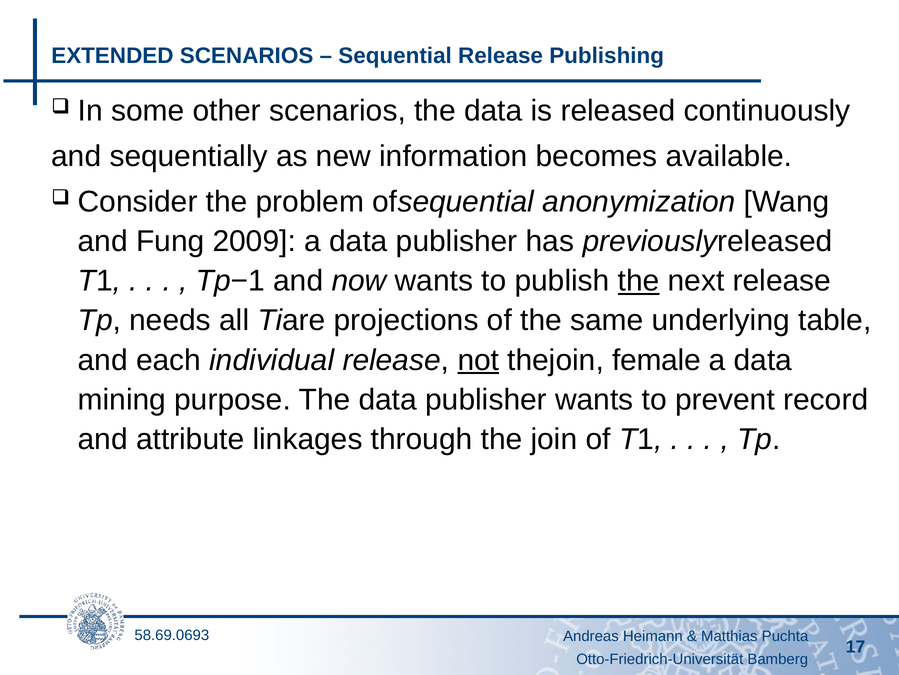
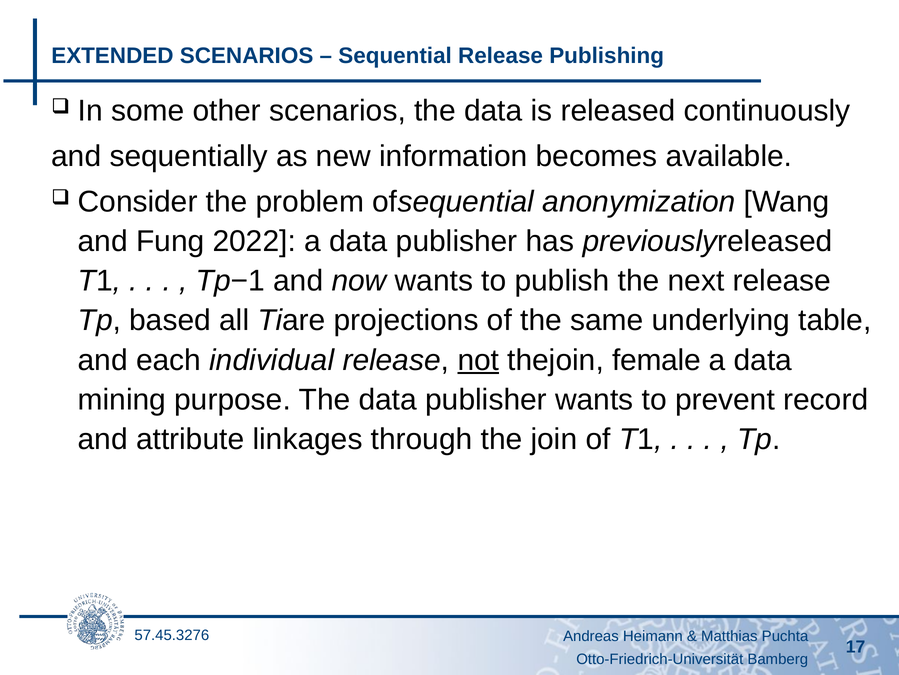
2009: 2009 -> 2022
the at (639, 281) underline: present -> none
needs: needs -> based
58.69.0693: 58.69.0693 -> 57.45.3276
